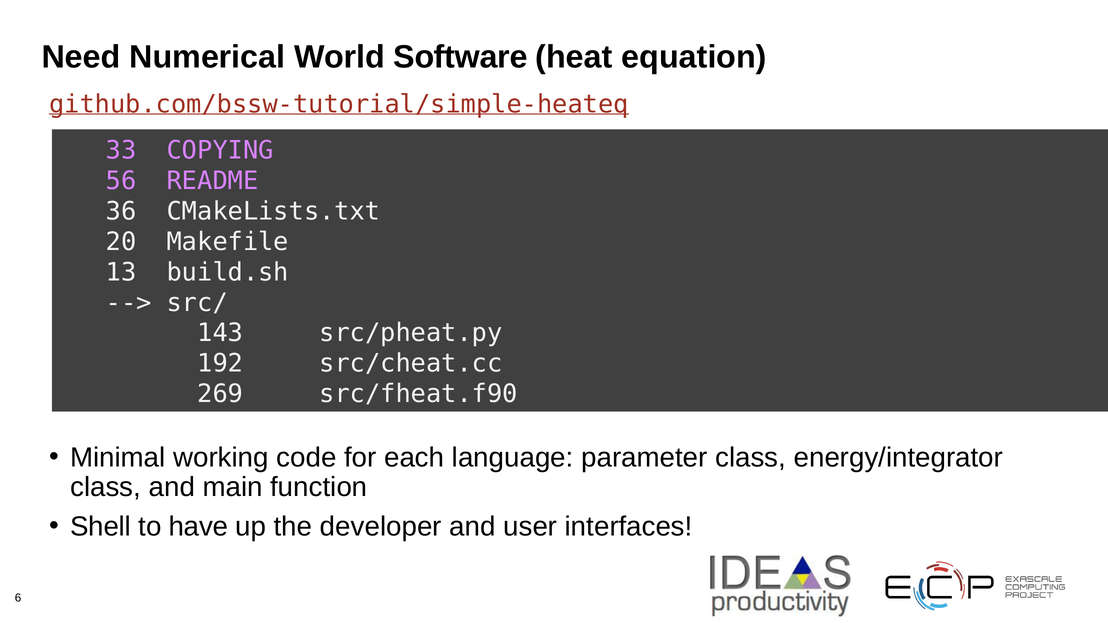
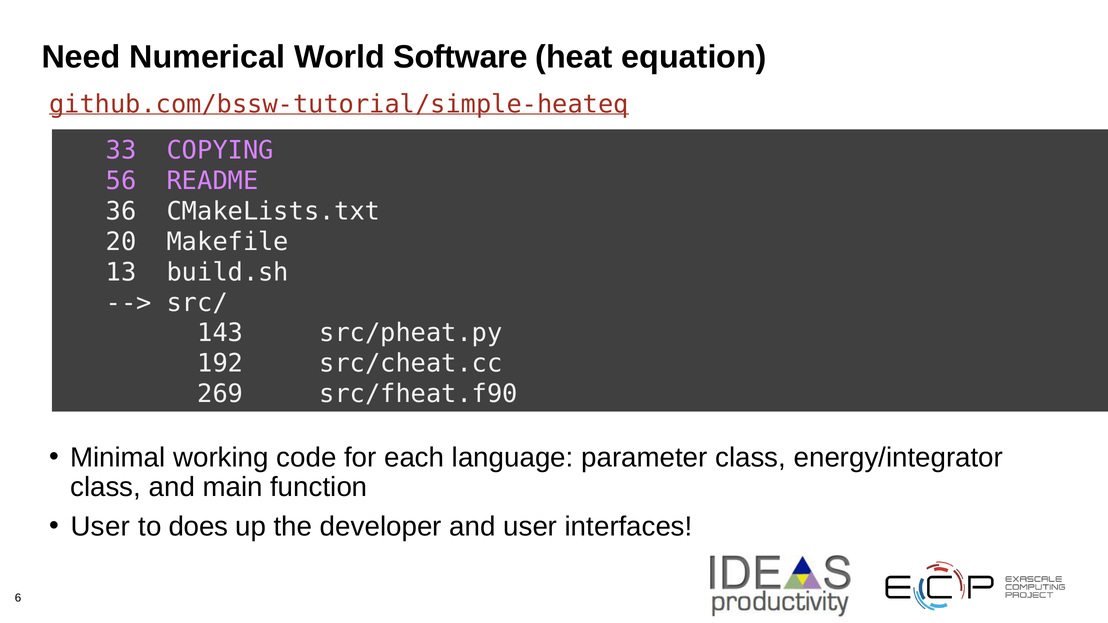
Shell at (101, 527): Shell -> User
have: have -> does
